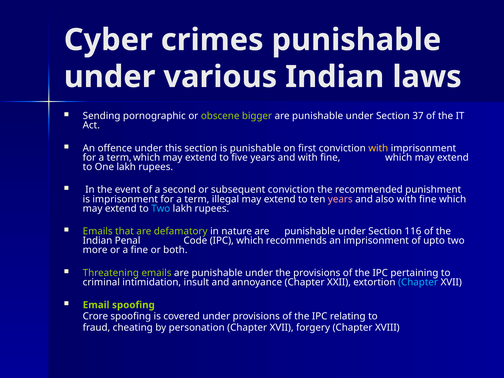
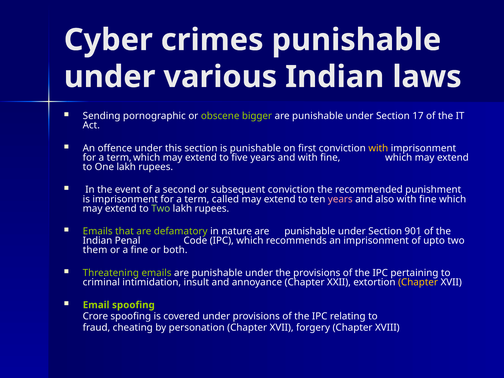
37: 37 -> 17
illegal: illegal -> called
Two at (161, 209) colour: light blue -> light green
116: 116 -> 901
more: more -> them
Chapter at (418, 282) colour: light blue -> yellow
